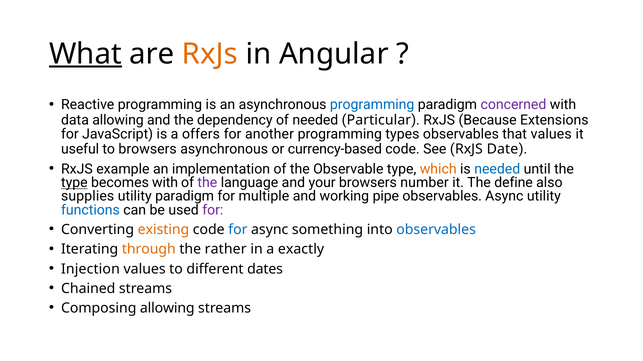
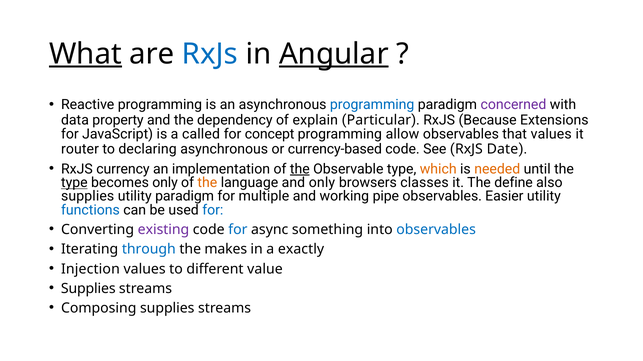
RxJs at (210, 54) colour: orange -> blue
Angular underline: none -> present
data allowing: allowing -> property
of needed: needed -> explain
offers: offers -> called
another: another -> concept
types: types -> allow
useful: useful -> router
to browsers: browsers -> declaring
example: example -> currency
the at (300, 169) underline: none -> present
needed at (497, 169) colour: blue -> orange
becomes with: with -> only
the at (207, 183) colour: purple -> orange
and your: your -> only
number: number -> classes
observables Async: Async -> Easier
for at (213, 210) colour: purple -> blue
existing colour: orange -> purple
through colour: orange -> blue
rather: rather -> makes
dates: dates -> value
Chained at (88, 289): Chained -> Supplies
Composing allowing: allowing -> supplies
